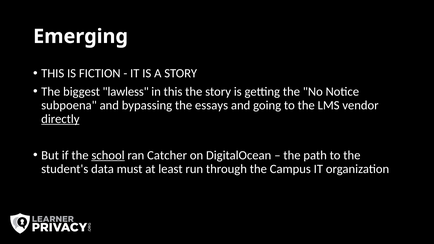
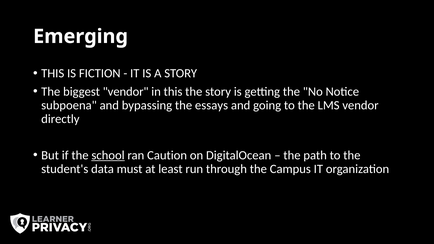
biggest lawless: lawless -> vendor
directly underline: present -> none
Catcher: Catcher -> Caution
